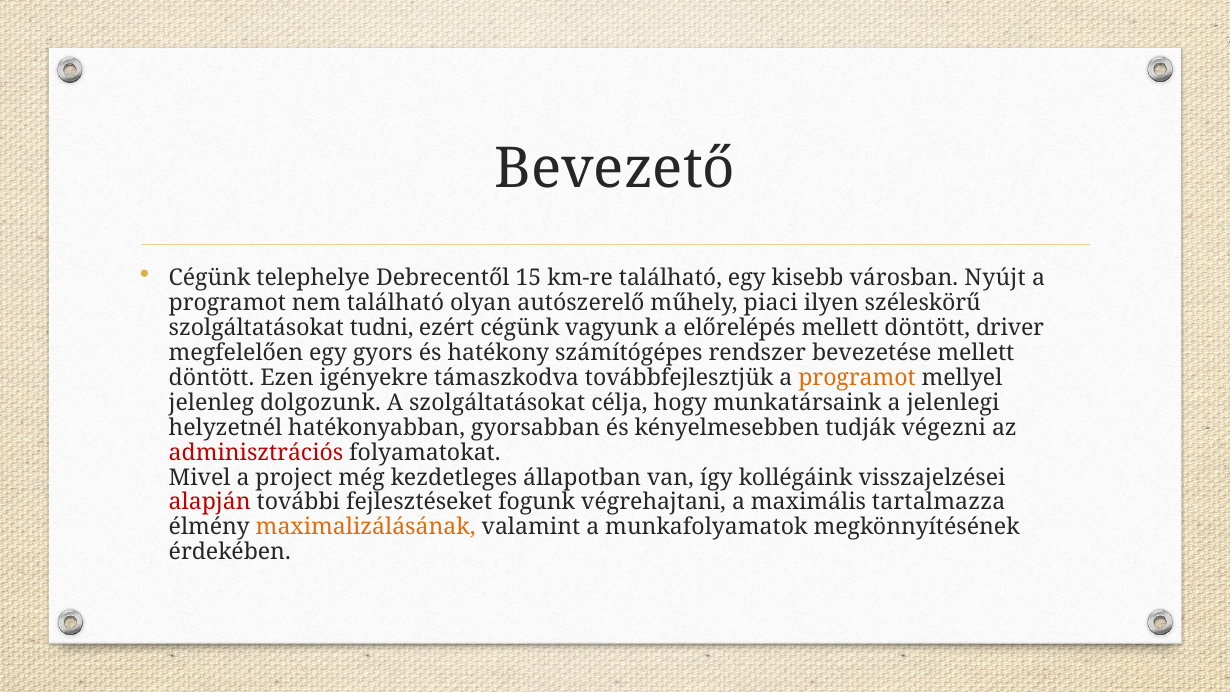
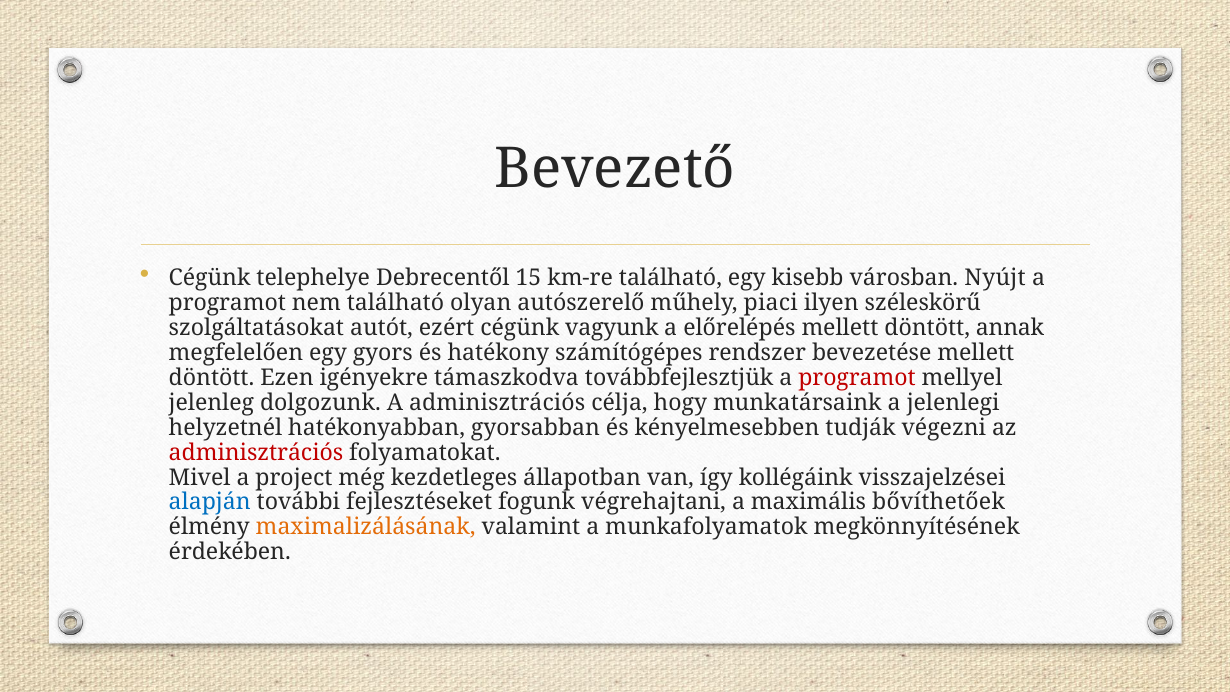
tudni: tudni -> autót
driver: driver -> annak
programot at (857, 378) colour: orange -> red
A szolgáltatásokat: szolgáltatásokat -> adminisztrációs
alapján colour: red -> blue
tartalmazza: tartalmazza -> bővíthetőek
